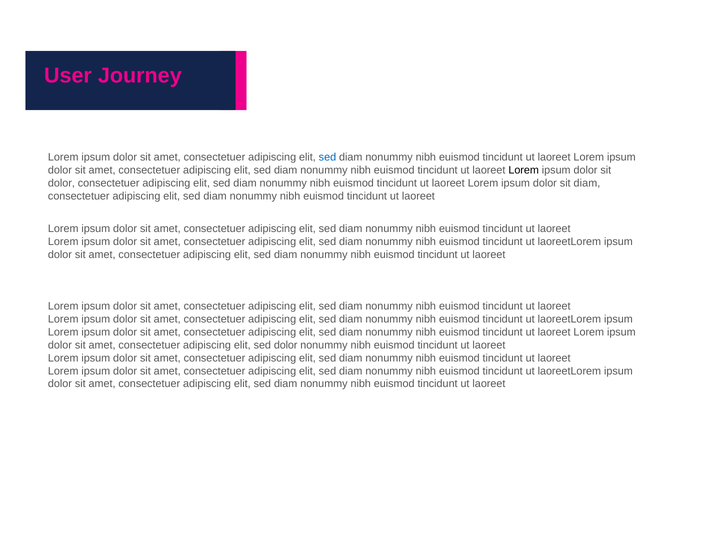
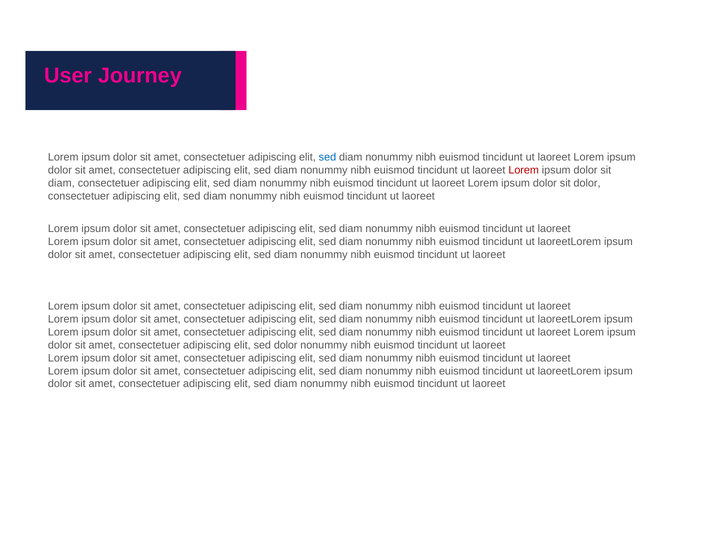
Lorem at (524, 170) colour: black -> red
dolor at (61, 183): dolor -> diam
sit diam: diam -> dolor
